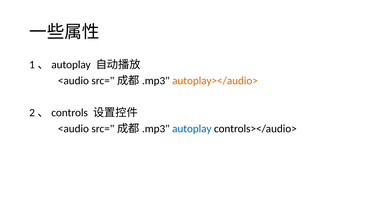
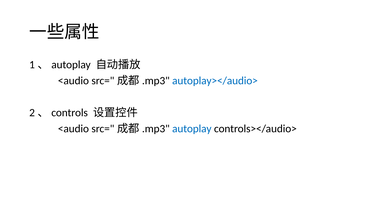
autoplay></audio> colour: orange -> blue
